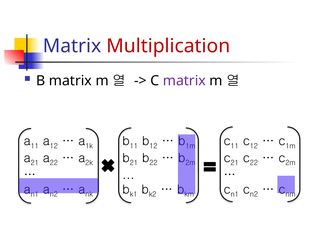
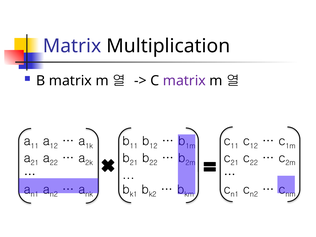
Multiplication colour: red -> black
